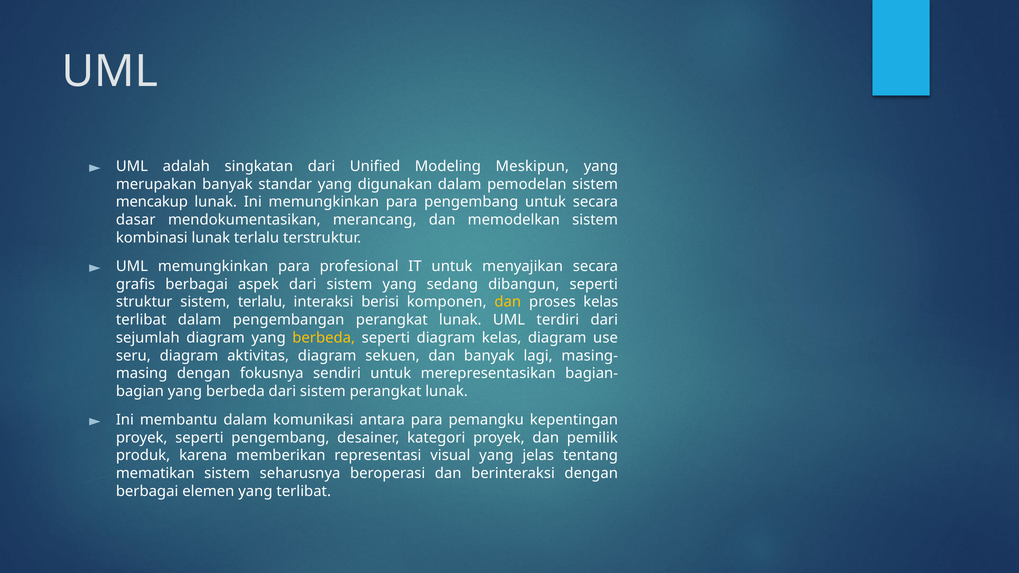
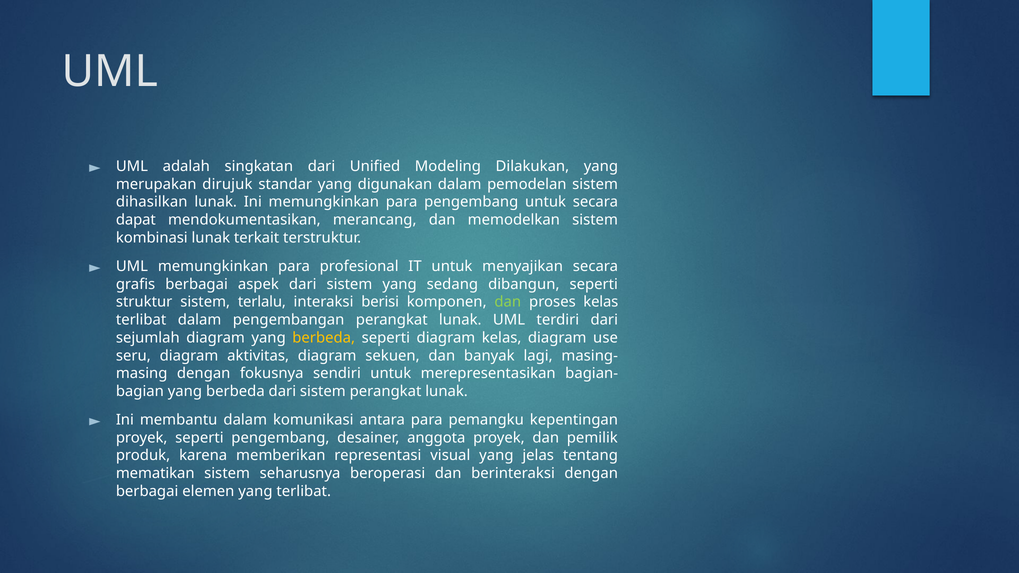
Meskipun: Meskipun -> Dilakukan
merupakan banyak: banyak -> dirujuk
mencakup: mencakup -> dihasilkan
dasar: dasar -> dapat
lunak terlalu: terlalu -> terkait
dan at (508, 302) colour: yellow -> light green
kategori: kategori -> anggota
